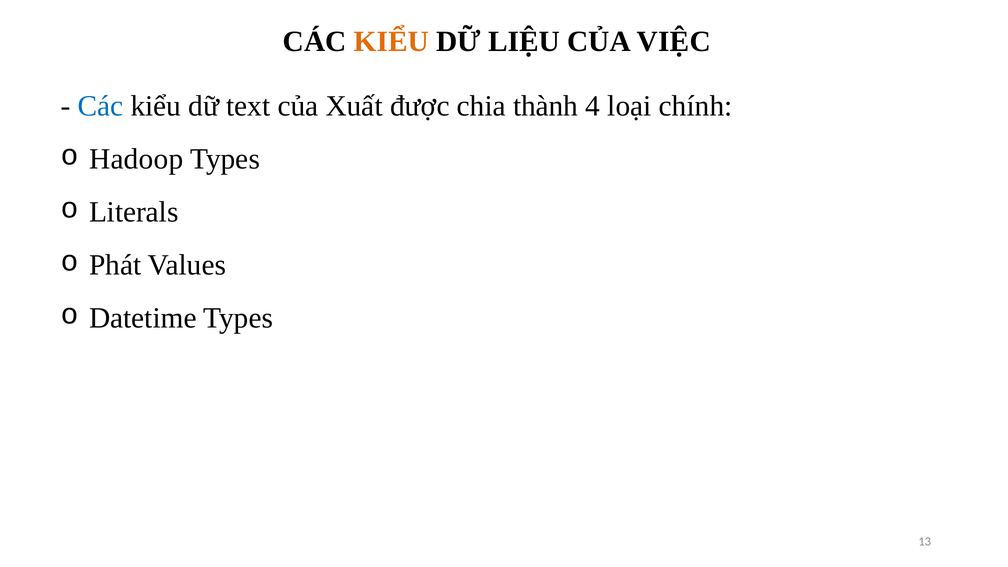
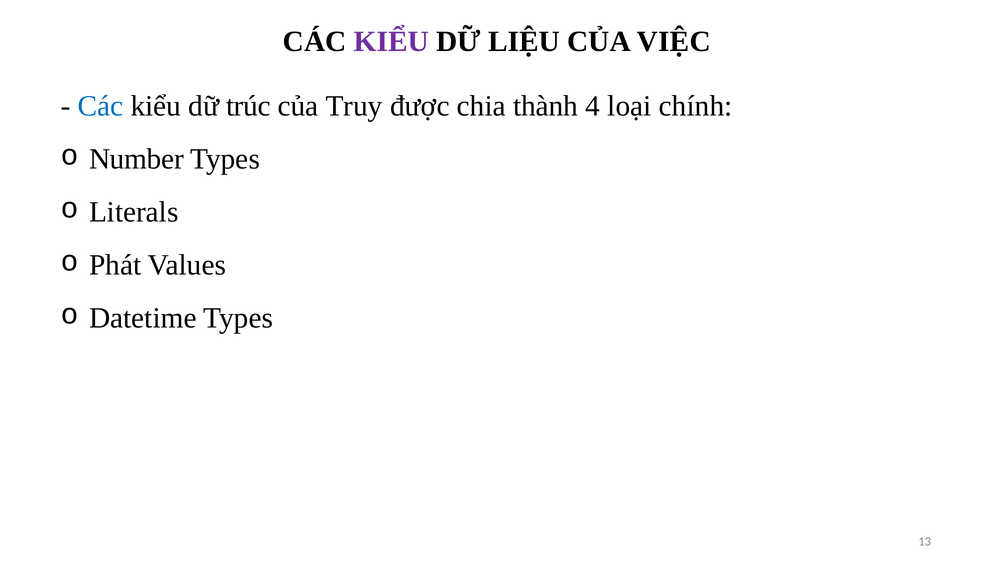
KIỂU at (391, 41) colour: orange -> purple
text: text -> trúc
Xuất: Xuất -> Truy
Hadoop: Hadoop -> Number
